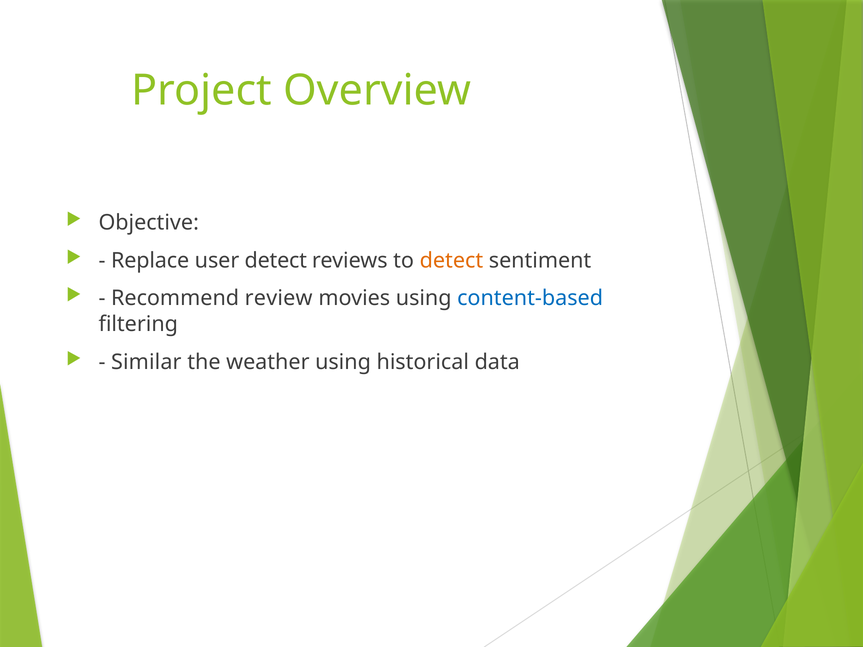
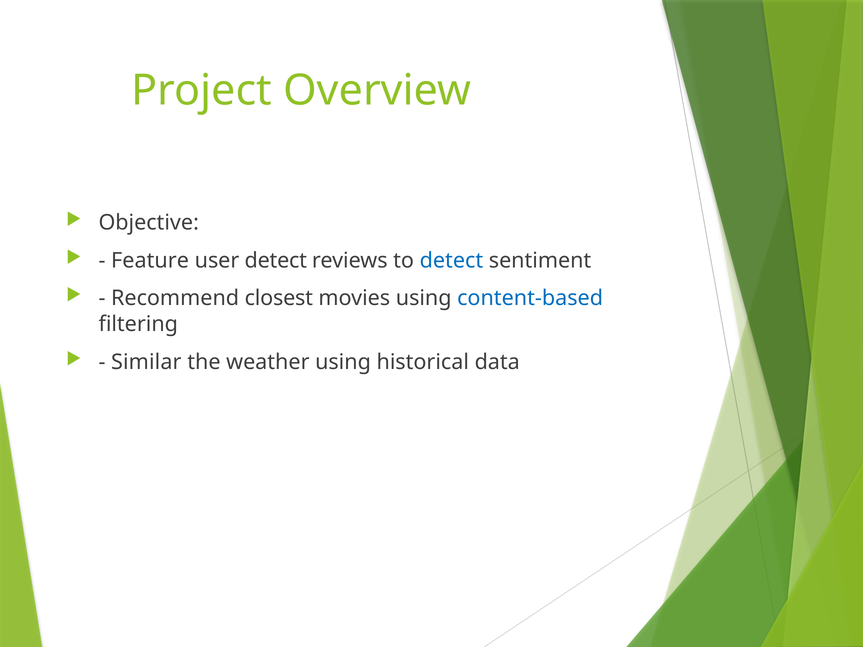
Replace: Replace -> Feature
detect at (451, 261) colour: orange -> blue
review: review -> closest
